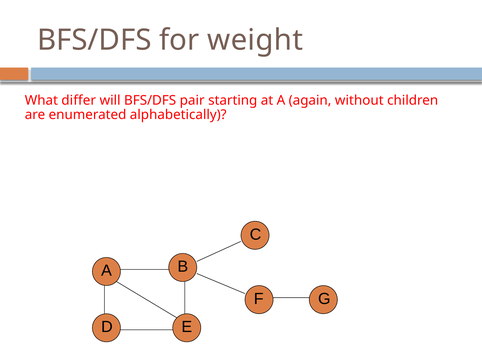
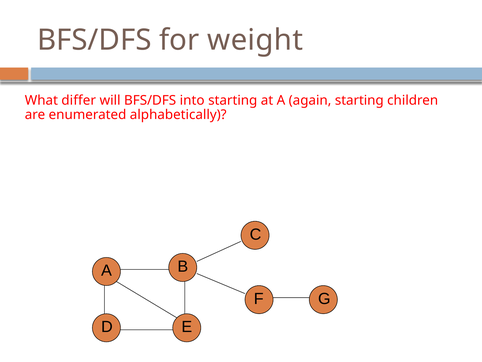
pair: pair -> into
again without: without -> starting
